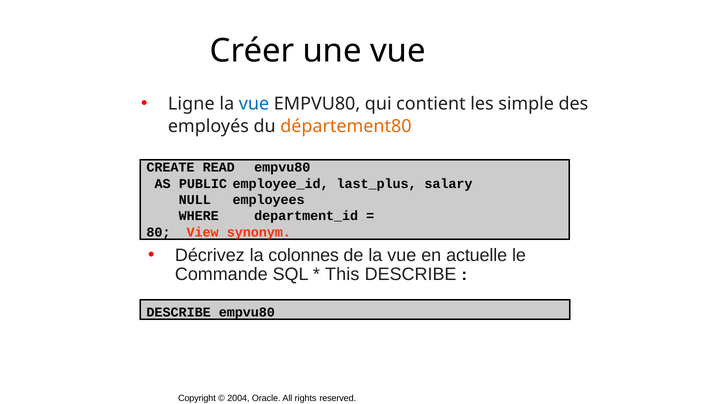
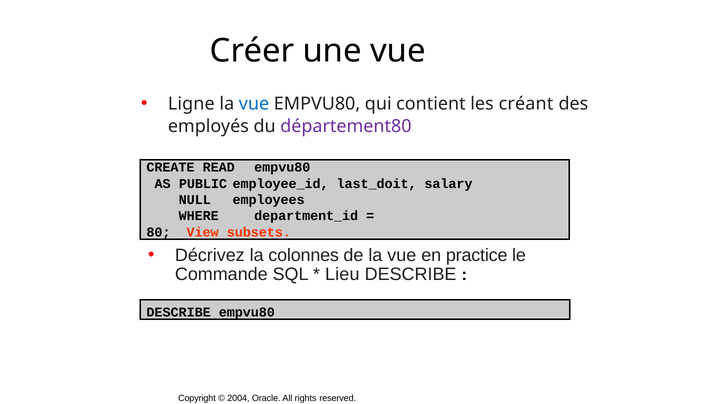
simple: simple -> créant
département80 colour: orange -> purple
last_plus: last_plus -> last_doit
synonym: synonym -> subsets
actuelle: actuelle -> practice
This: This -> Lieu
